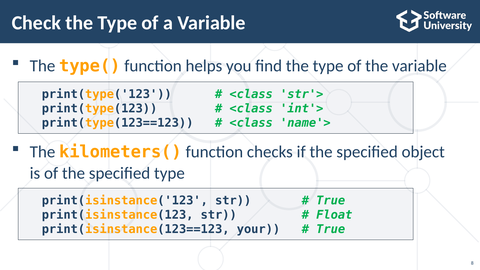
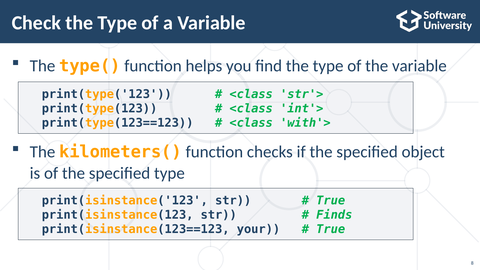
name'>: name'> -> with'>
Float: Float -> Finds
